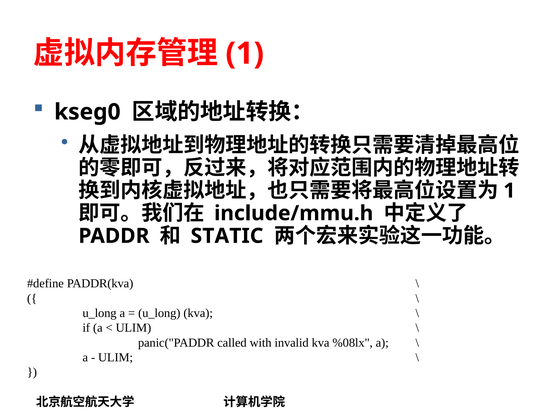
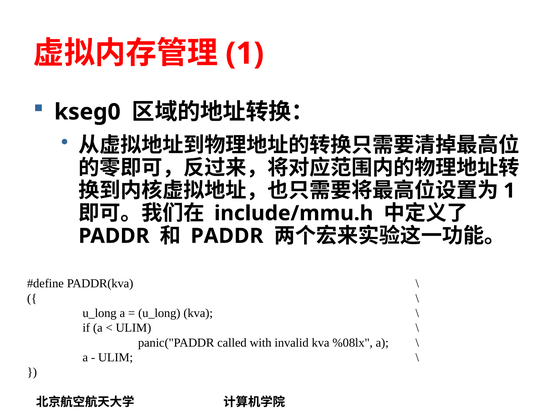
STATIC at (227, 236): STATIC -> PADDR
